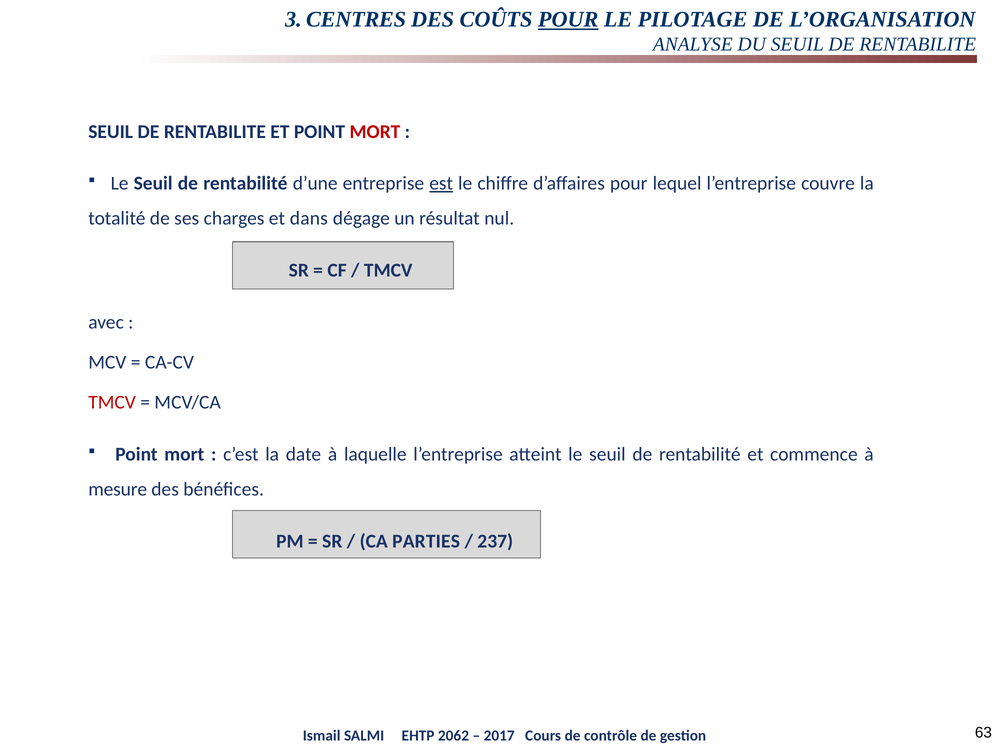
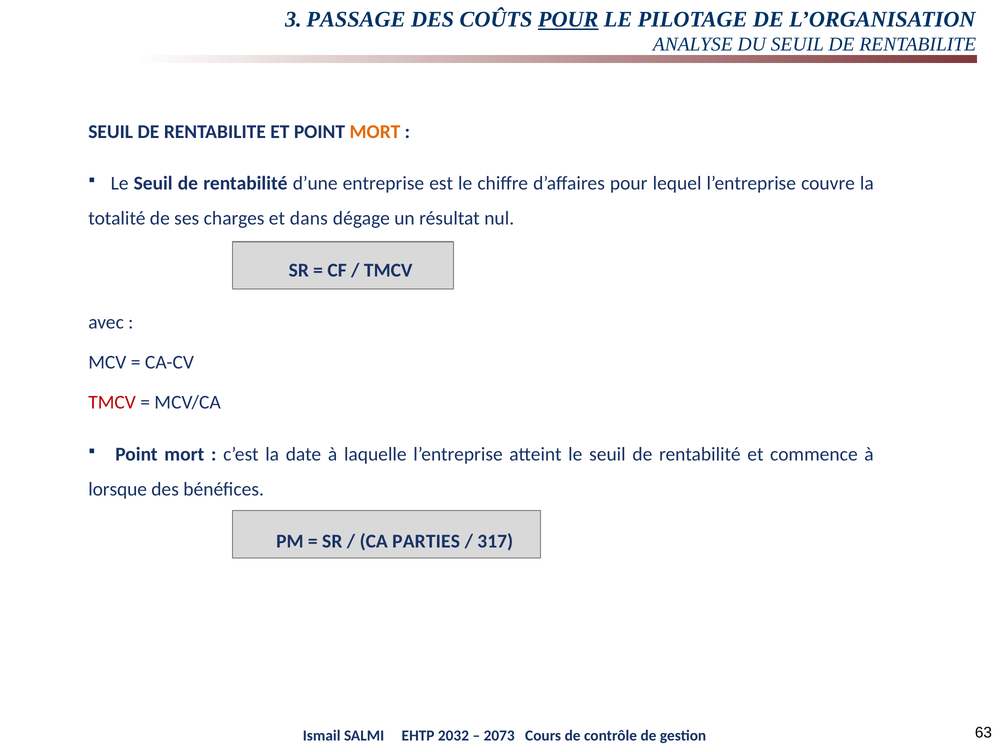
CENTRES: CENTRES -> PASSAGE
MORT at (375, 132) colour: red -> orange
est underline: present -> none
mesure: mesure -> lorsque
237: 237 -> 317
2062: 2062 -> 2032
2017: 2017 -> 2073
